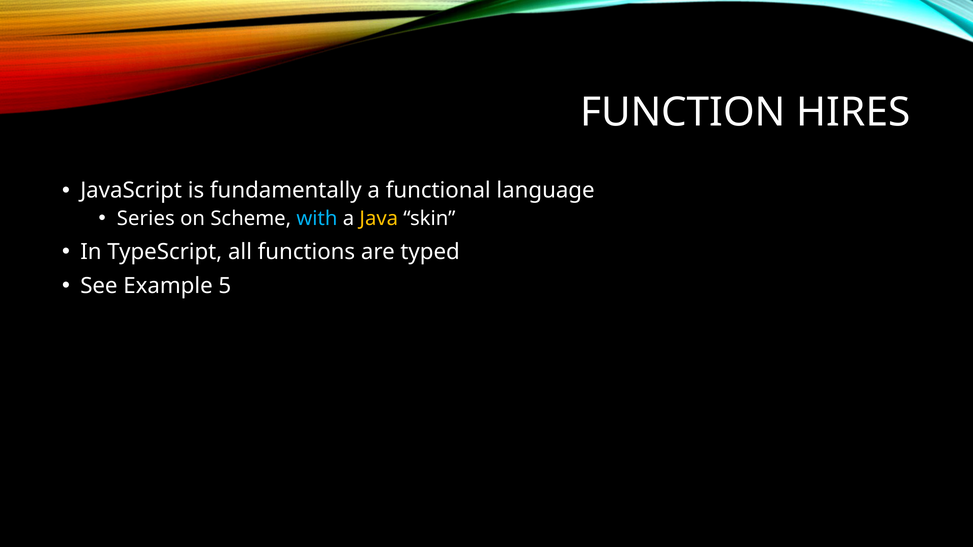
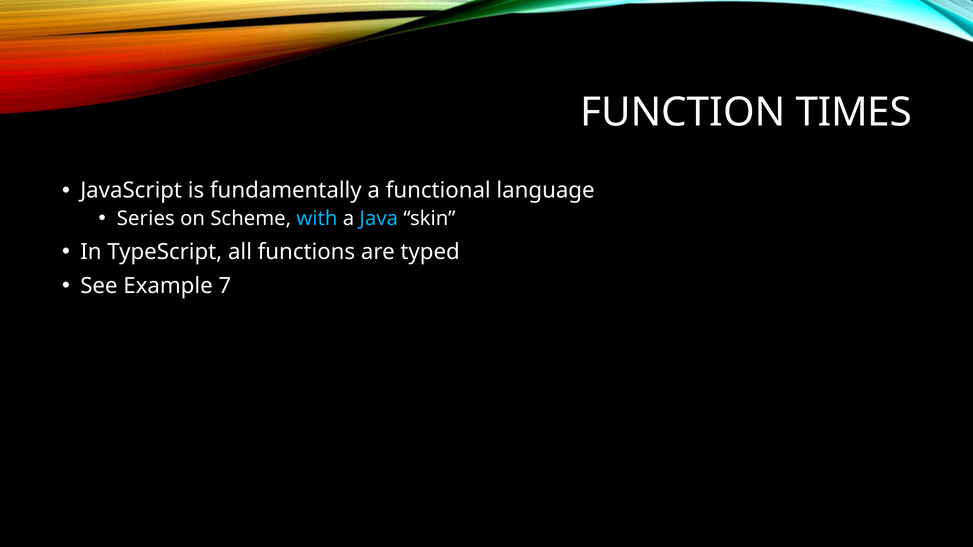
HIRES: HIRES -> TIMES
Java colour: yellow -> light blue
5: 5 -> 7
